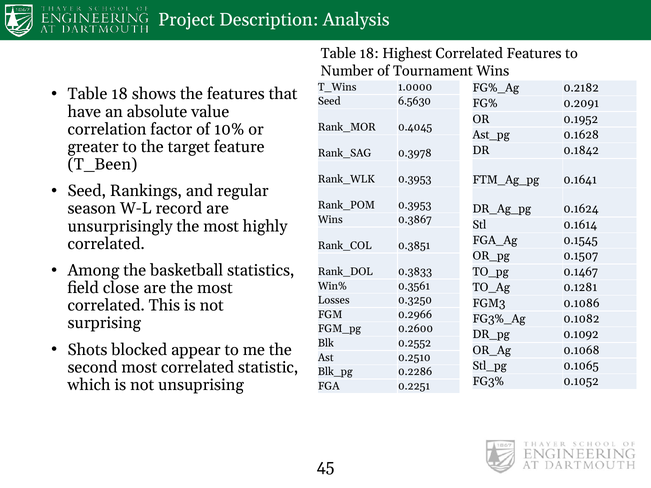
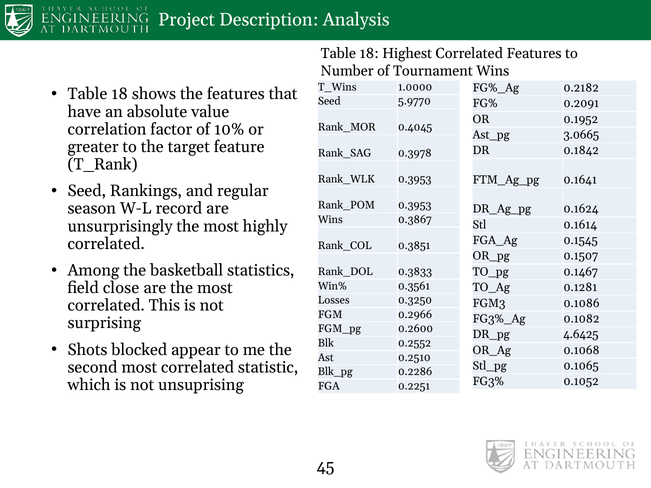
6.5630: 6.5630 -> 5.9770
0.1628: 0.1628 -> 3.0665
T_Been: T_Been -> T_Rank
0.1092: 0.1092 -> 4.6425
